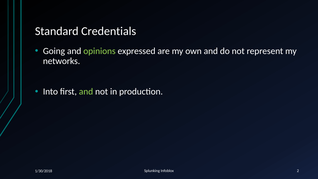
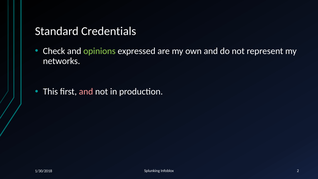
Going: Going -> Check
Into: Into -> This
and at (86, 92) colour: light green -> pink
